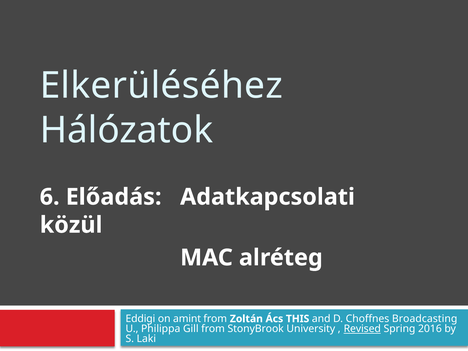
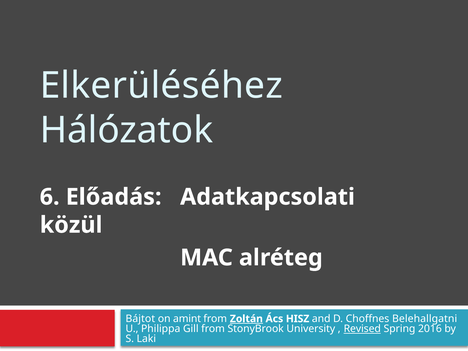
Eddigi: Eddigi -> Bájtot
Zoltán underline: none -> present
THIS: THIS -> HISZ
Broadcasting: Broadcasting -> Belehallgatni
